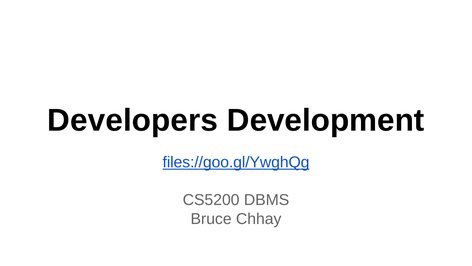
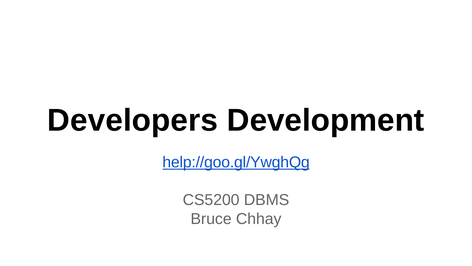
files://goo.gl/YwghQg: files://goo.gl/YwghQg -> help://goo.gl/YwghQg
